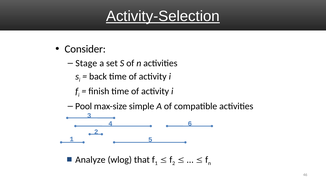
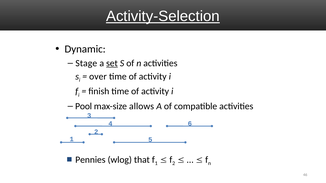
Consider: Consider -> Dynamic
set underline: none -> present
back: back -> over
simple: simple -> allows
Analyze: Analyze -> Pennies
